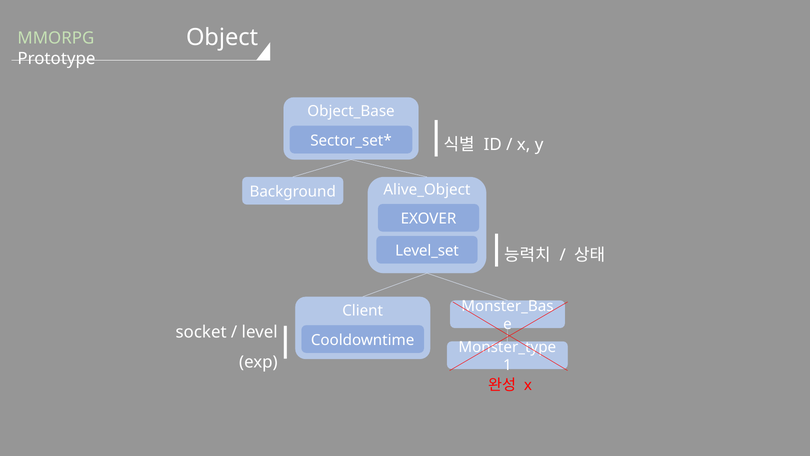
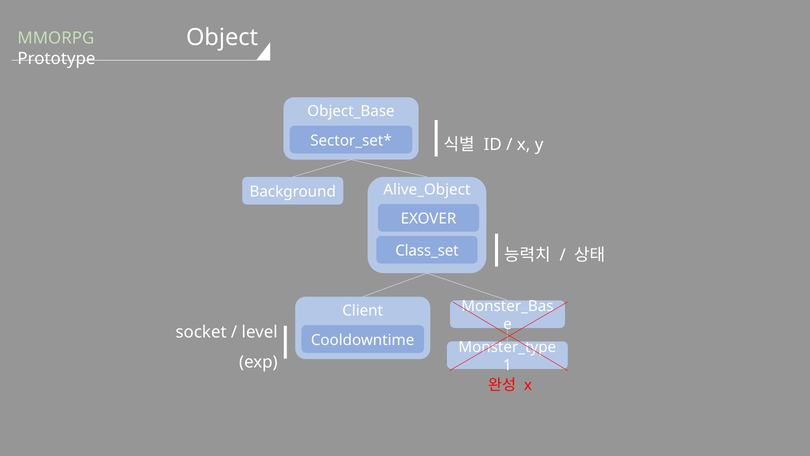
Level_set: Level_set -> Class_set
